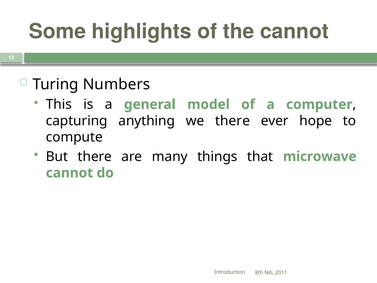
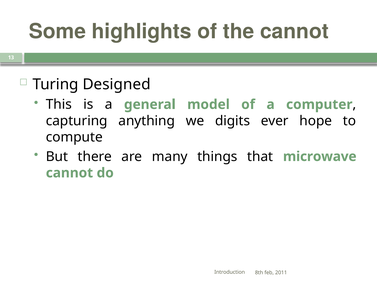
Numbers: Numbers -> Designed
we there: there -> digits
